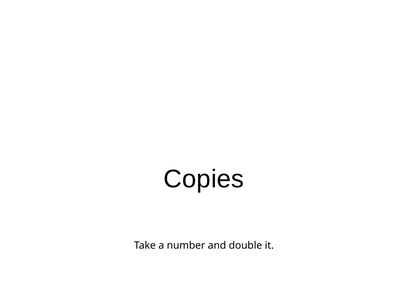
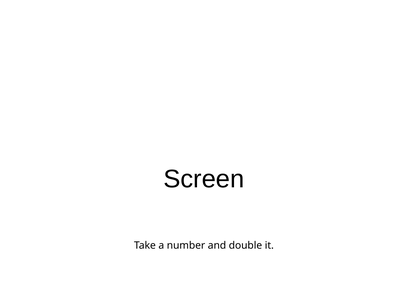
Copies: Copies -> Screen
